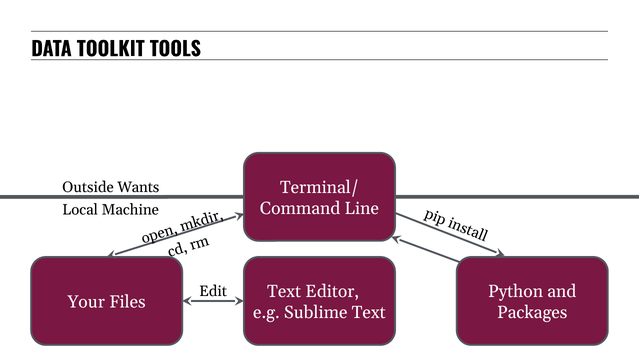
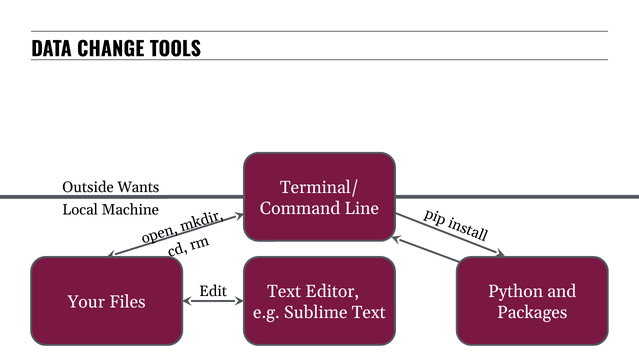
TOOLKIT: TOOLKIT -> CHANGE
